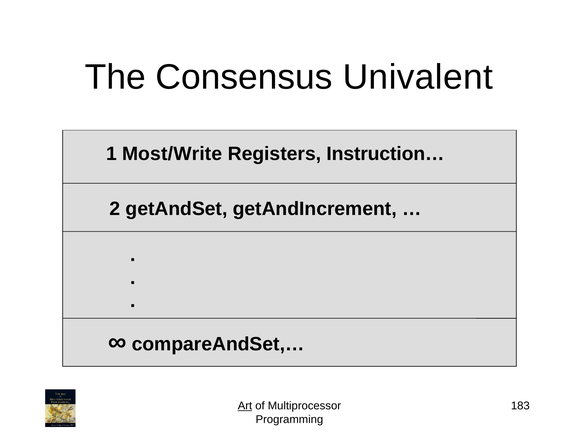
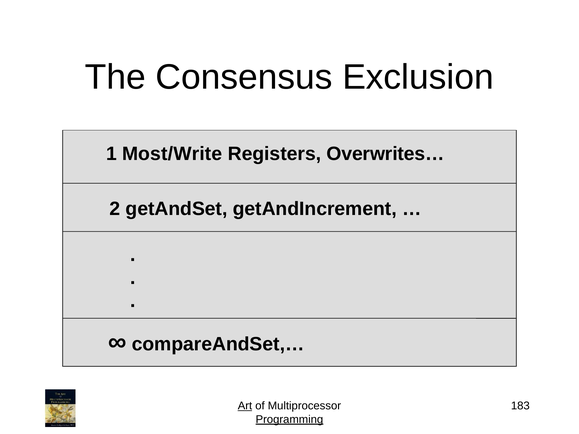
Univalent: Univalent -> Exclusion
Instruction…: Instruction… -> Overwrites…
Programming underline: none -> present
